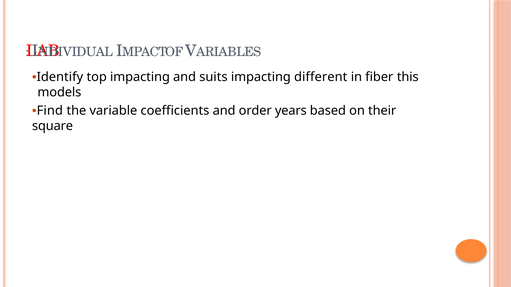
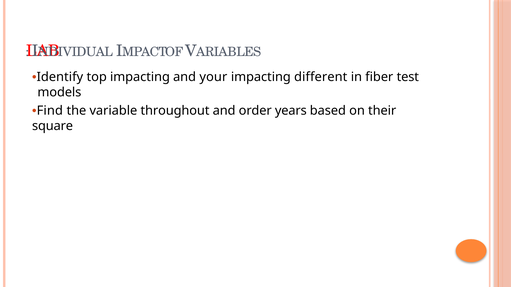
suits: suits -> your
this: this -> test
coefficients: coefficients -> throughout
